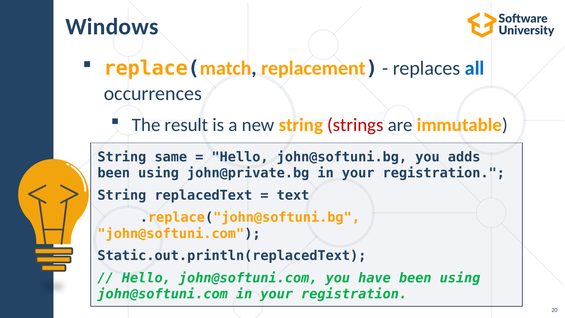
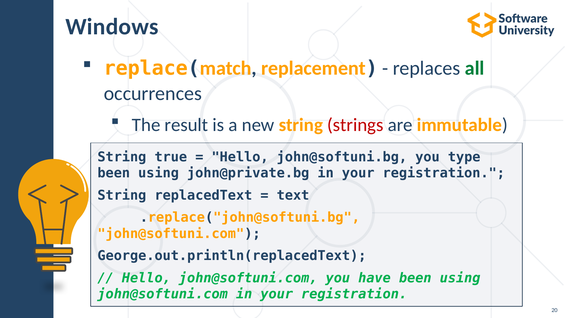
all colour: blue -> green
same: same -> true
adds: adds -> type
Static.out.println(replacedText: Static.out.println(replacedText -> George.out.println(replacedText
